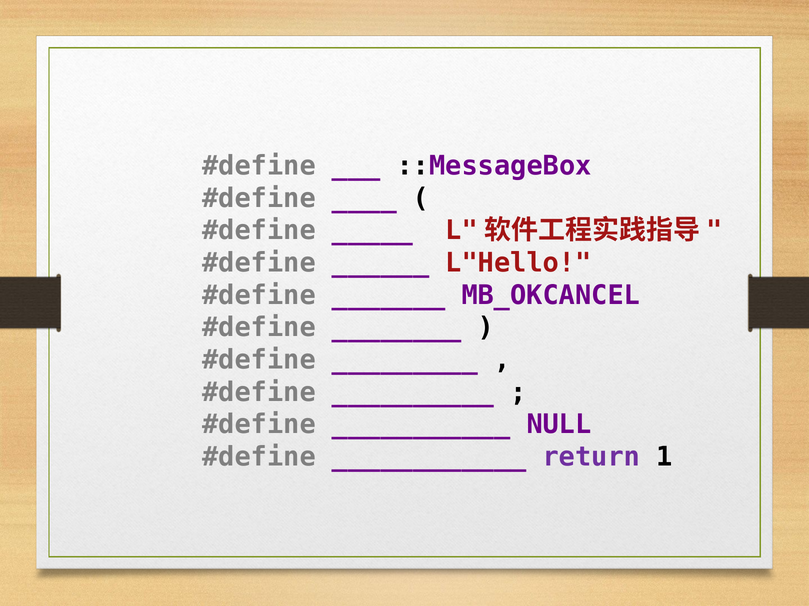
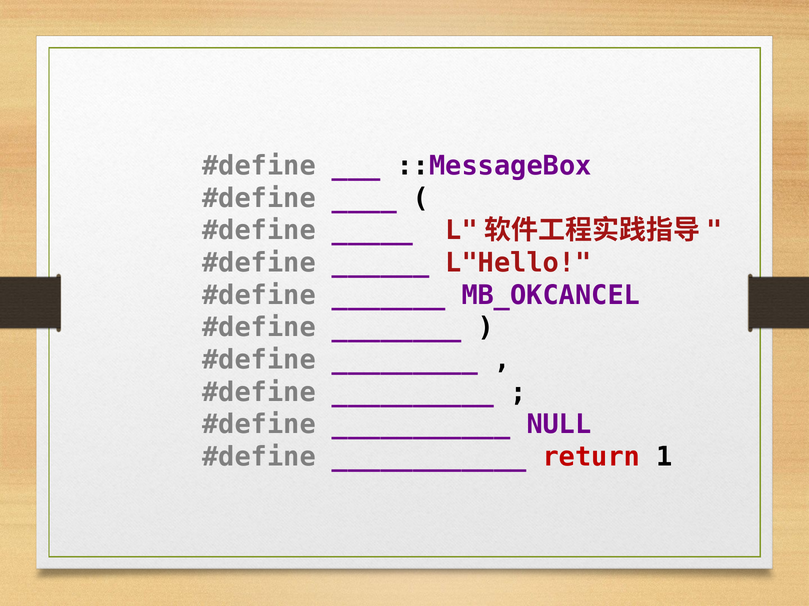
return colour: purple -> red
